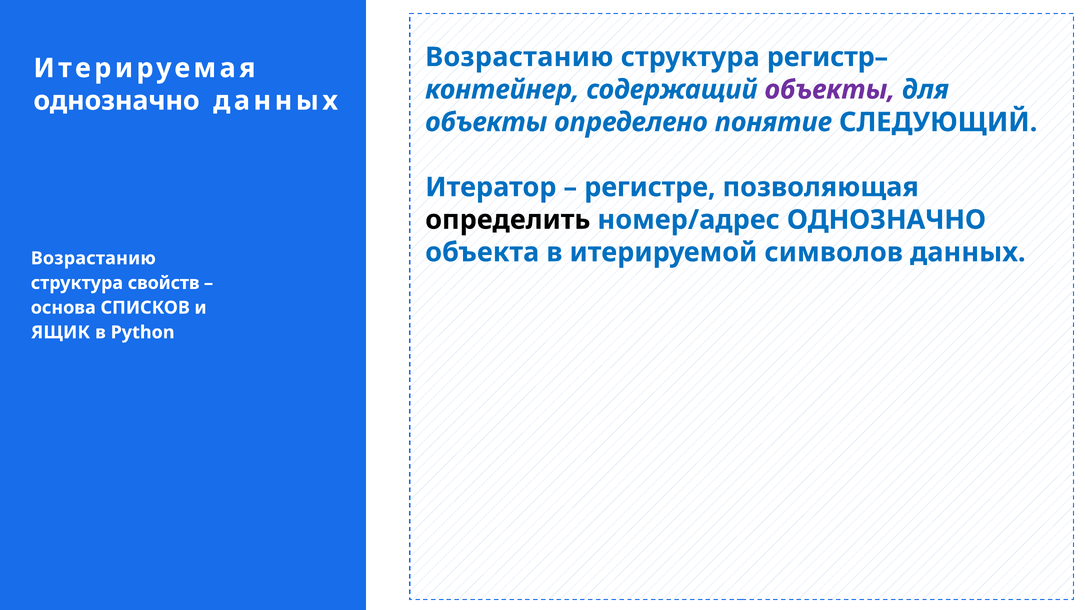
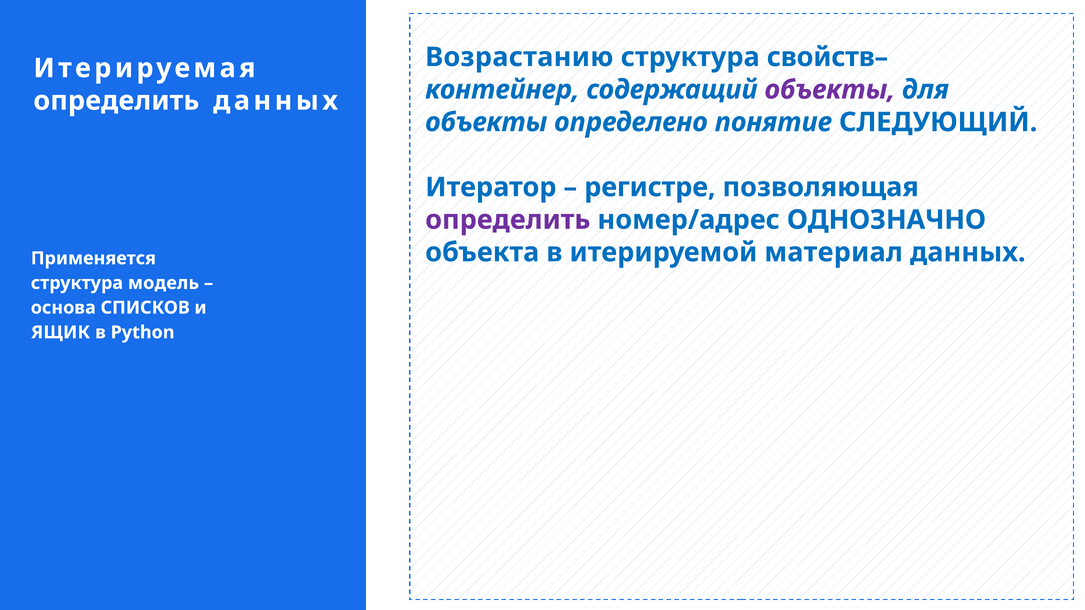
регистр–: регистр– -> свойств–
однозначно at (117, 101): однозначно -> определить
определить at (508, 220) colour: black -> purple
символов: символов -> материал
Возрастанию at (93, 258): Возрастанию -> Применяется
свойств: свойств -> модель
